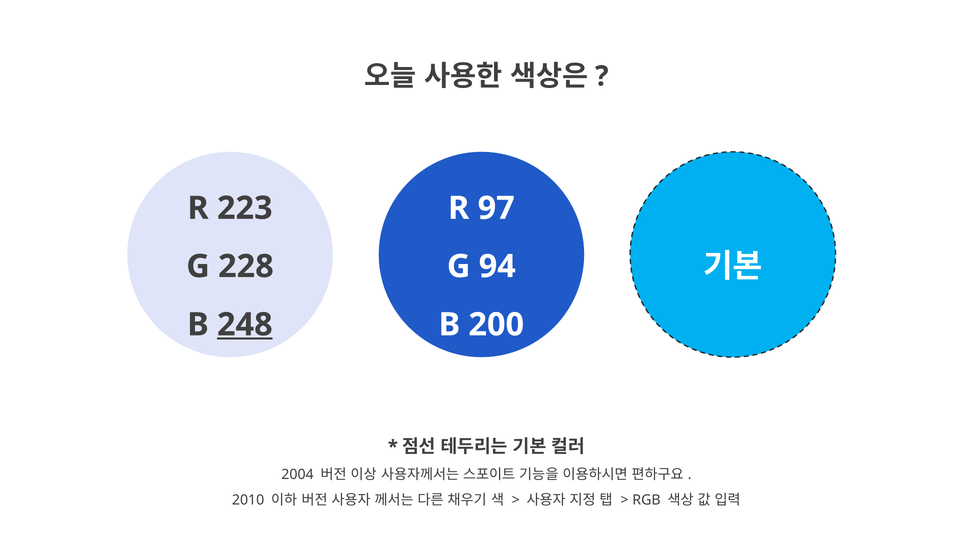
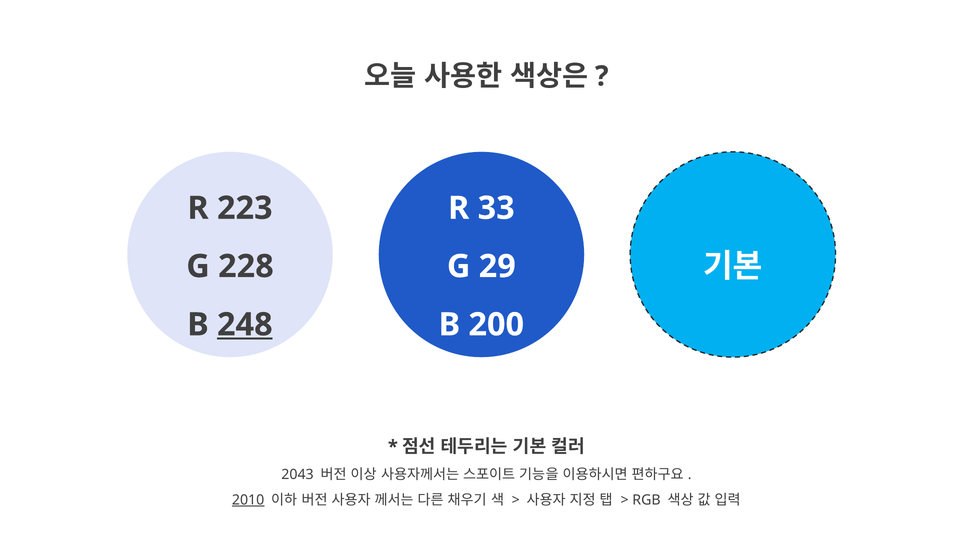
97: 97 -> 33
94: 94 -> 29
2004: 2004 -> 2043
2010 underline: none -> present
